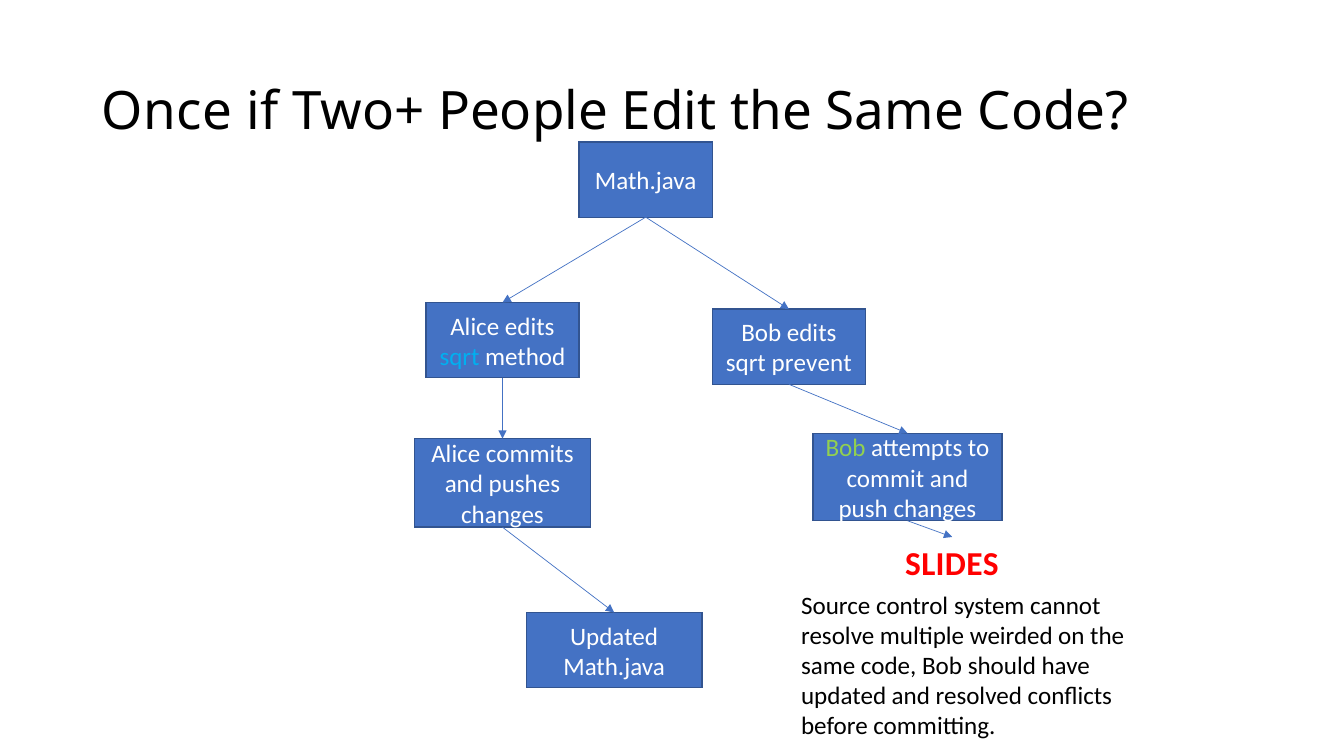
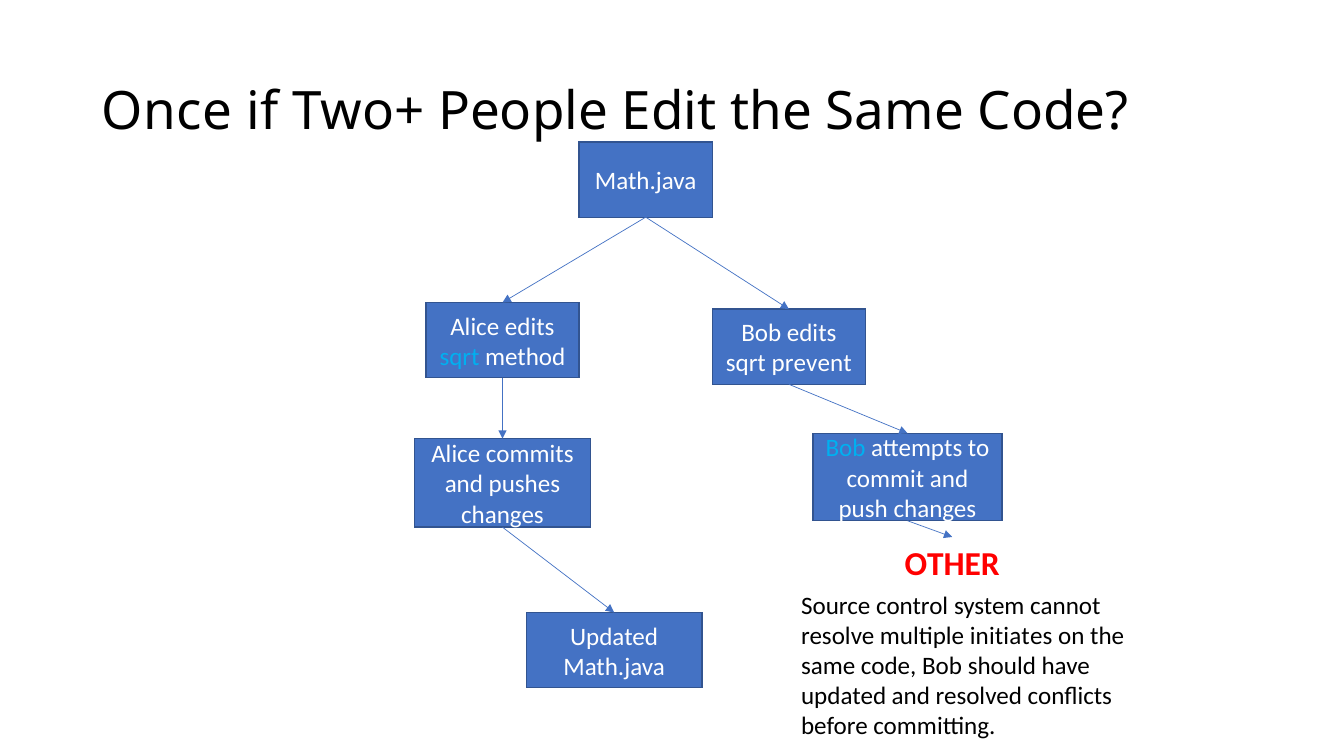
Bob at (846, 449) colour: light green -> light blue
SLIDES: SLIDES -> OTHER
weirded: weirded -> initiates
